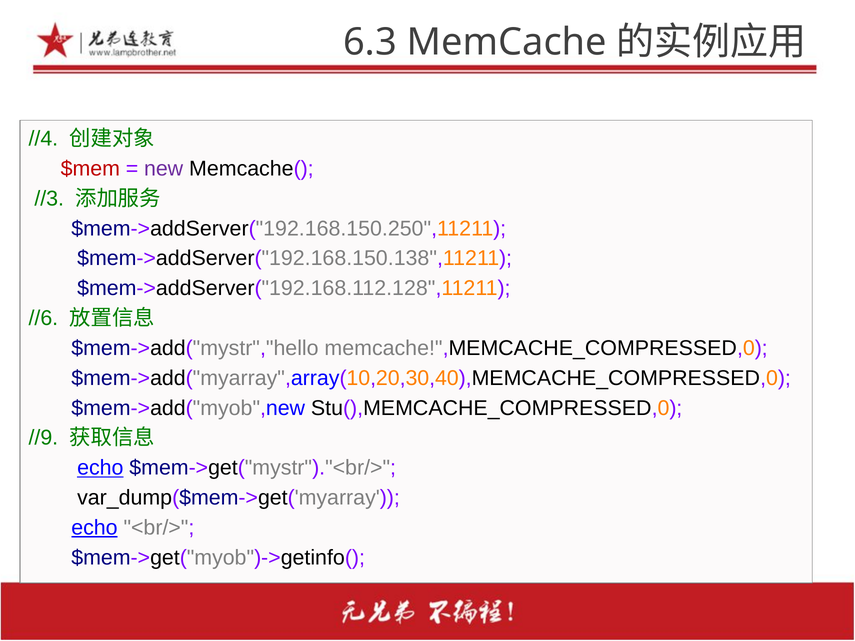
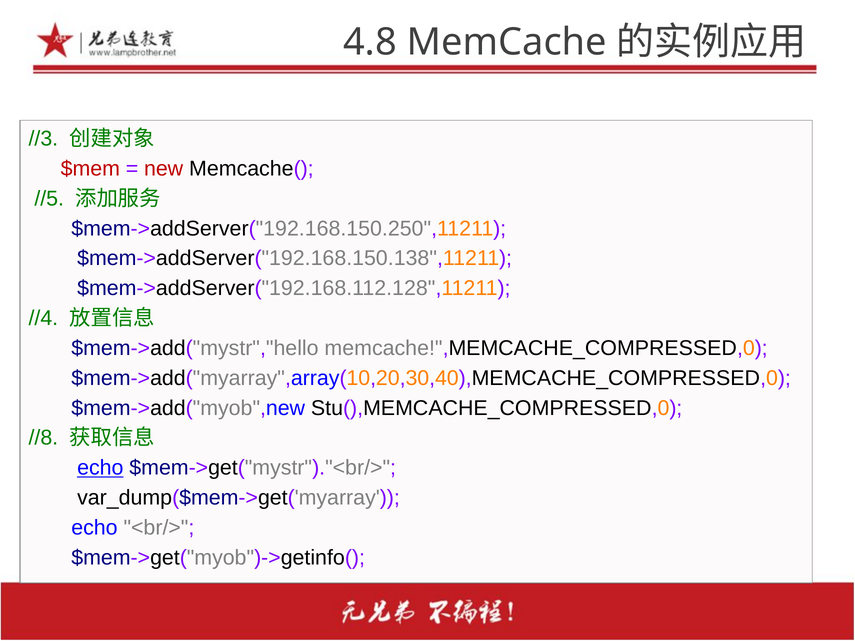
6.3: 6.3 -> 4.8
//4: //4 -> //3
new colour: purple -> red
//3: //3 -> //5
//6: //6 -> //4
//9: //9 -> //8
echo at (94, 528) underline: present -> none
